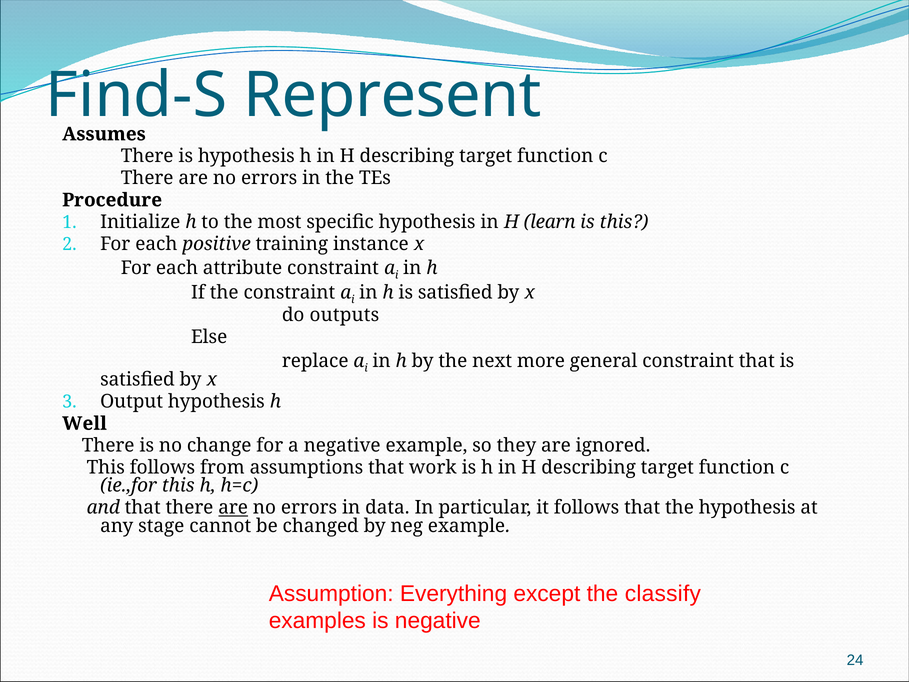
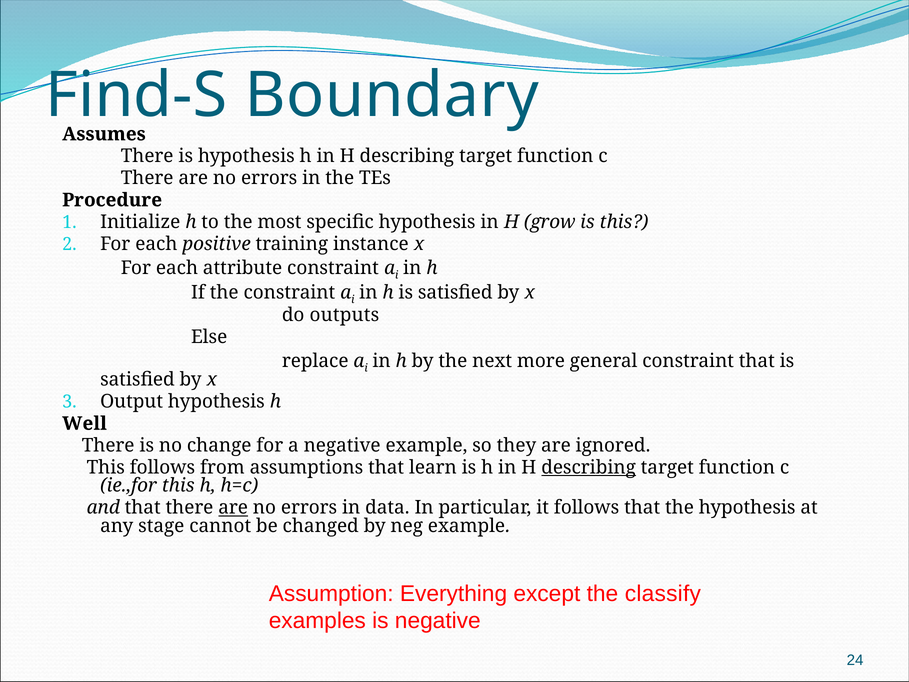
Represent: Represent -> Boundary
learn: learn -> grow
work: work -> learn
describing at (589, 467) underline: none -> present
